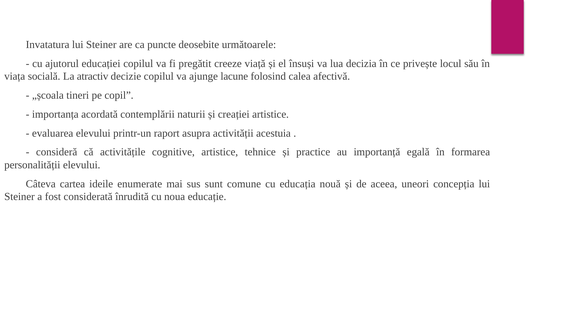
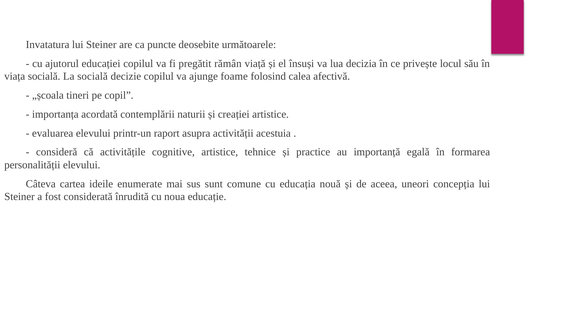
creeze: creeze -> rămân
La atractiv: atractiv -> socială
lacune: lacune -> foame
